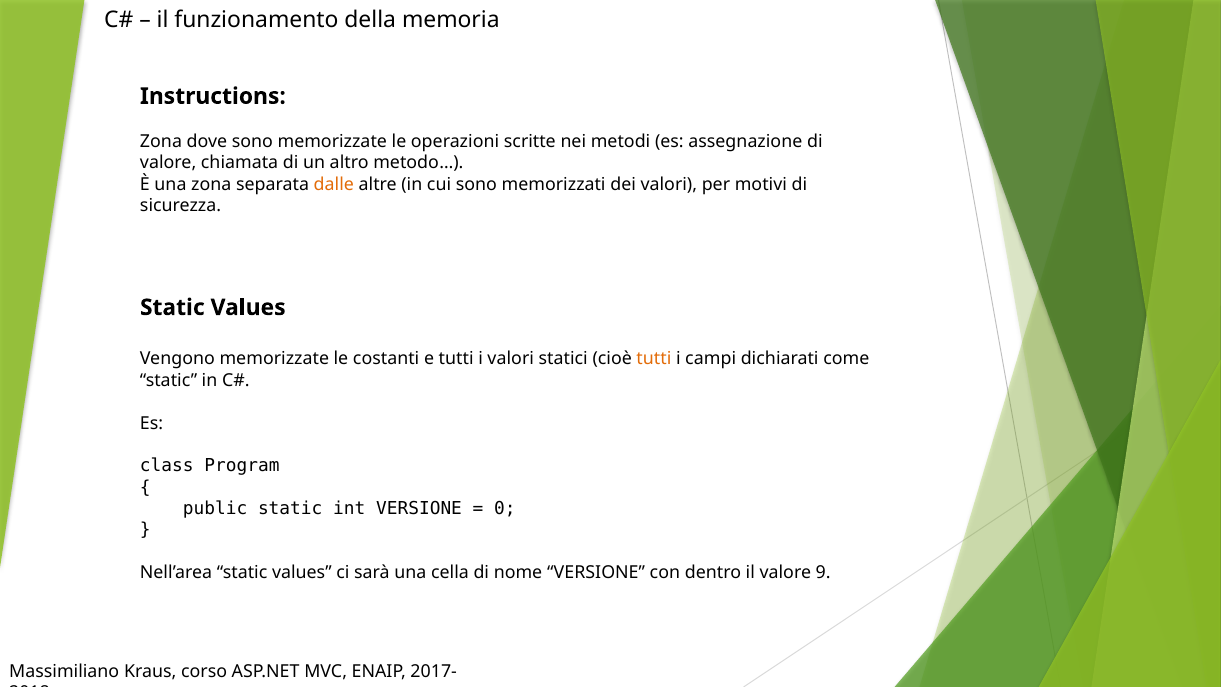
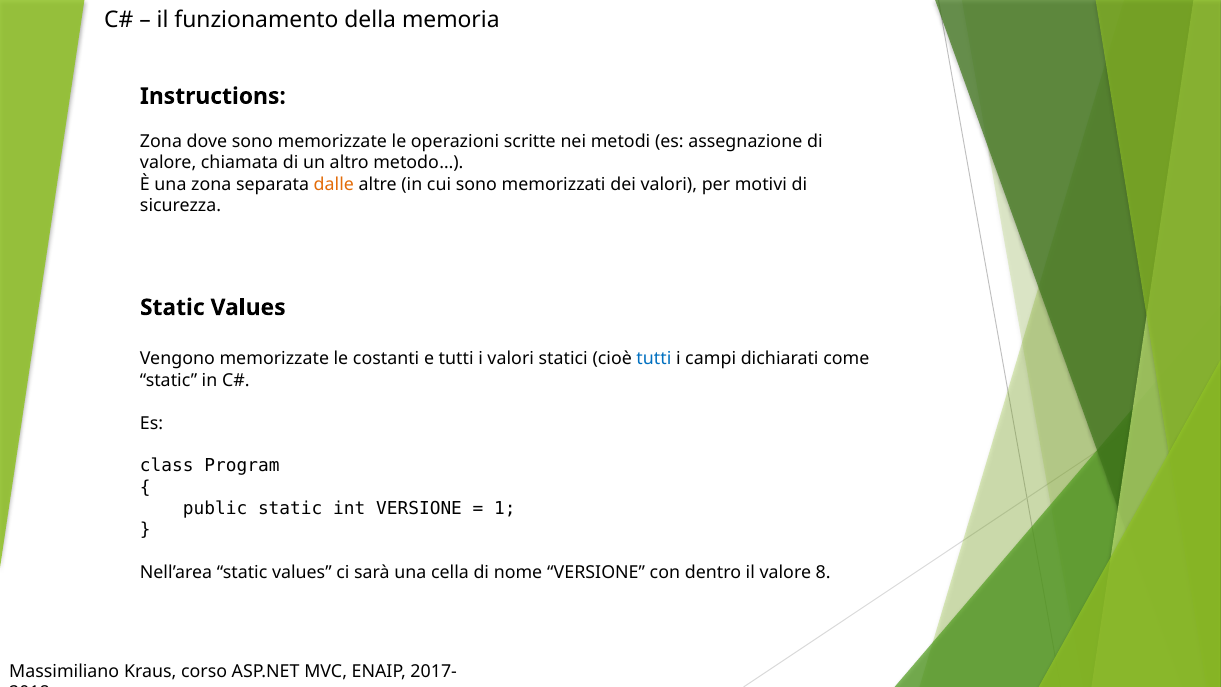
tutti at (654, 359) colour: orange -> blue
0: 0 -> 1
9: 9 -> 8
